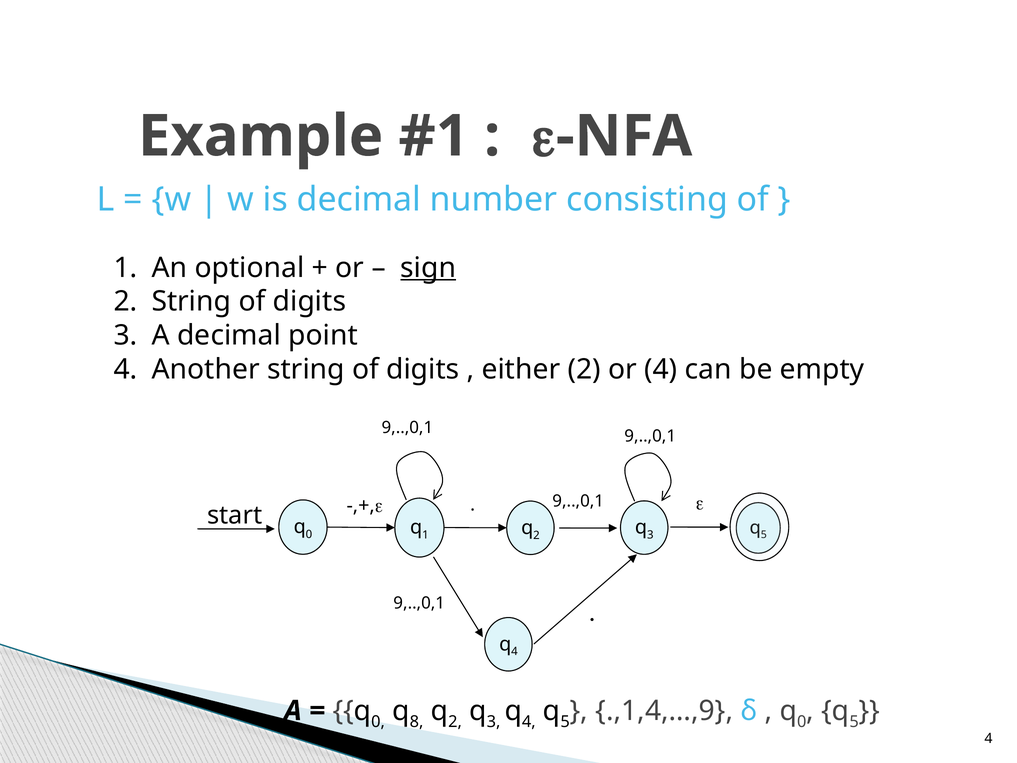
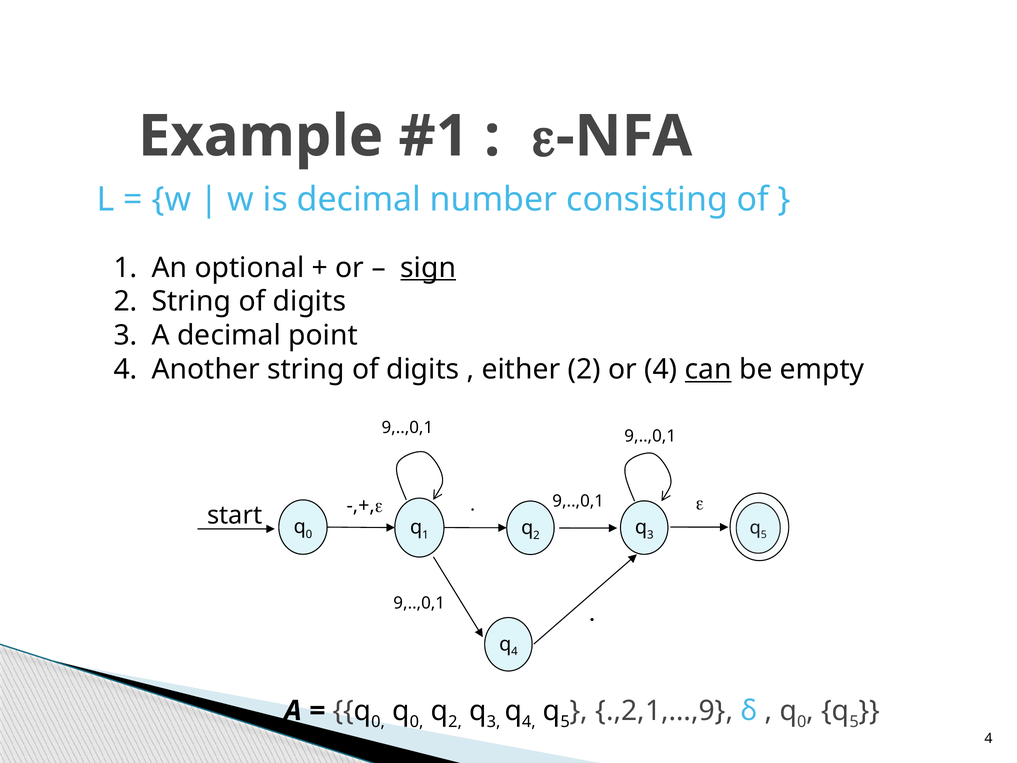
can underline: none -> present
8 at (417, 721): 8 -> 0
.,1,4,…,9: .,1,4,…,9 -> .,2,1,…,9
